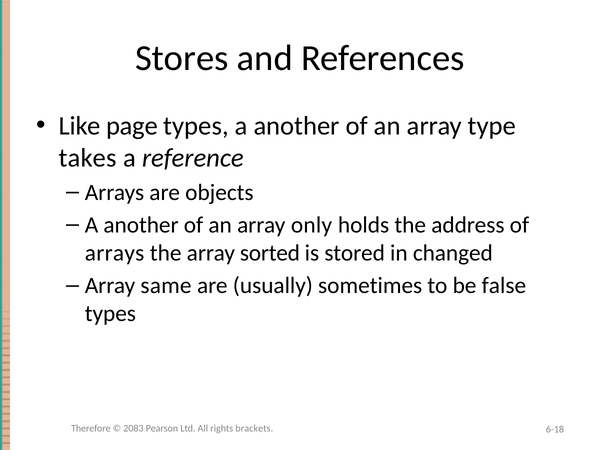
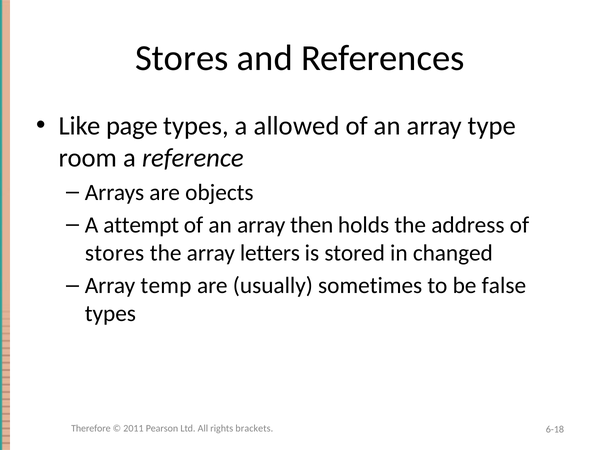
types a another: another -> allowed
takes: takes -> room
another at (141, 225): another -> attempt
only: only -> then
arrays at (115, 253): arrays -> stores
sorted: sorted -> letters
same: same -> temp
2083: 2083 -> 2011
